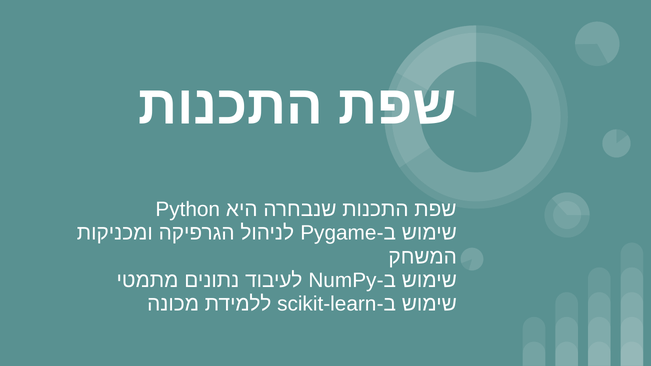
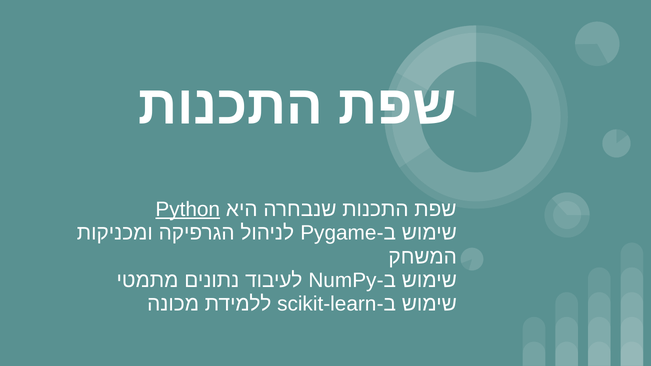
Python underline: none -> present
